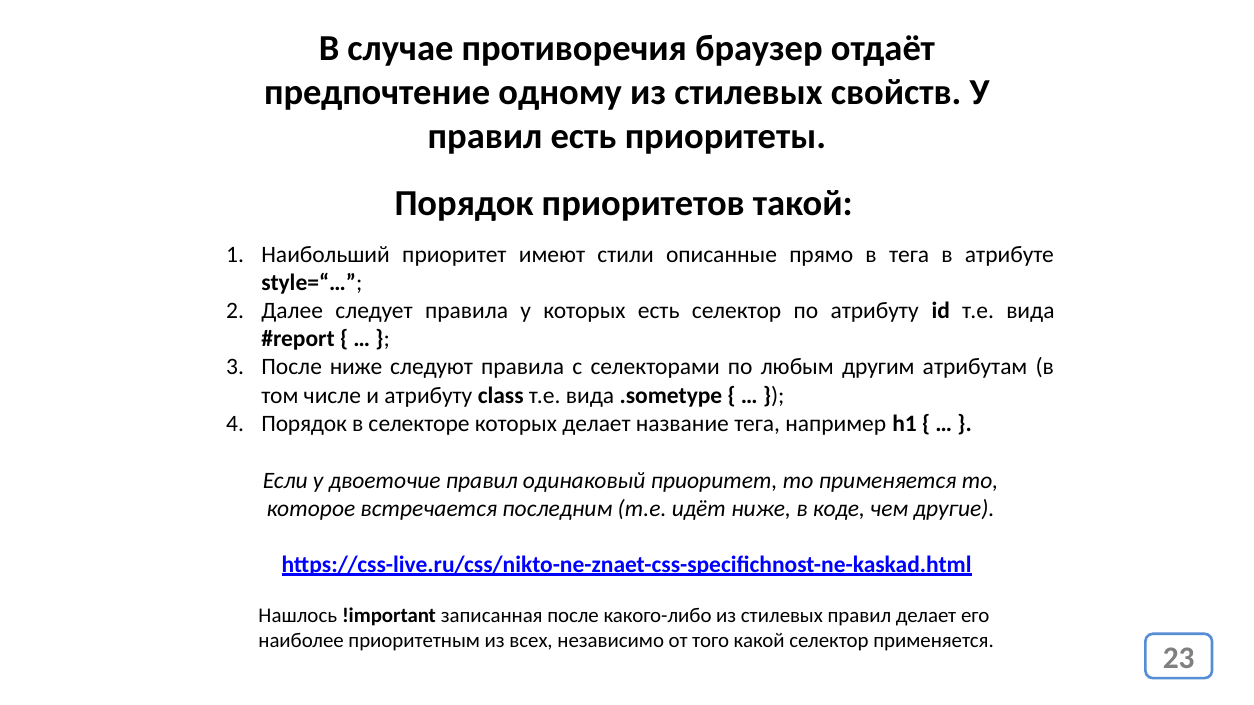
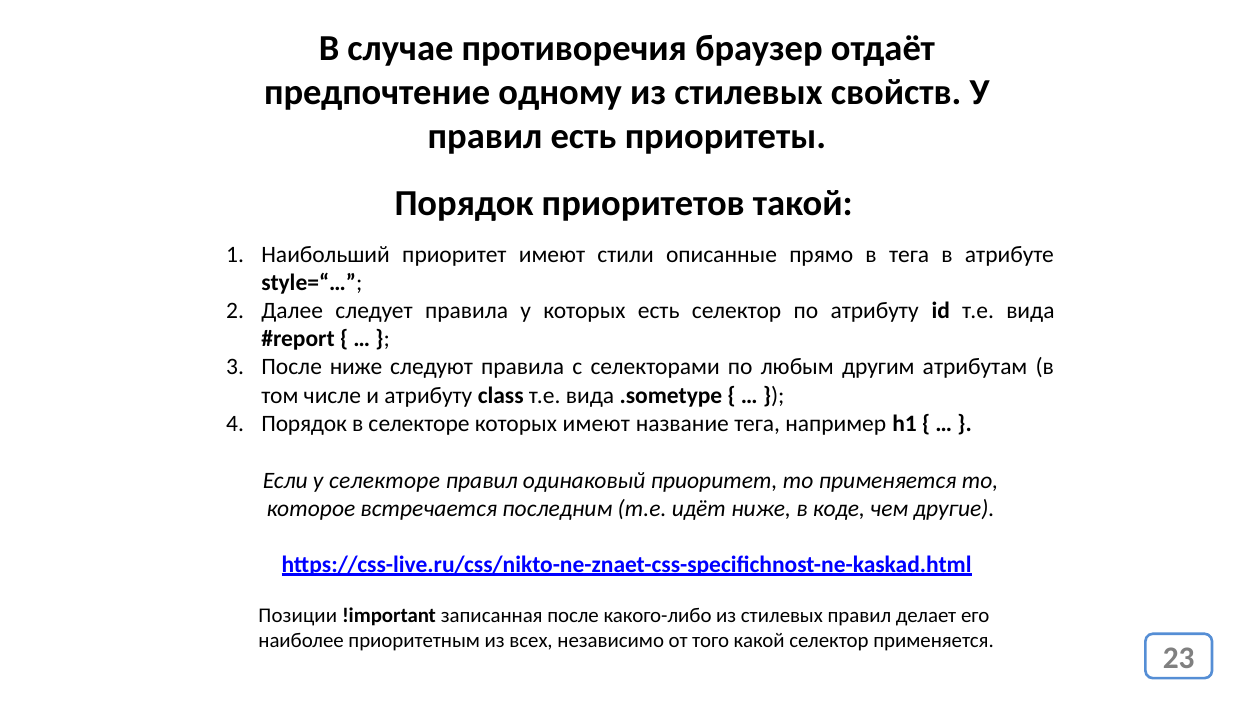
которых делает: делает -> имеют
у двоеточие: двоеточие -> селекторе
Нашлось: Нашлось -> Позиции
